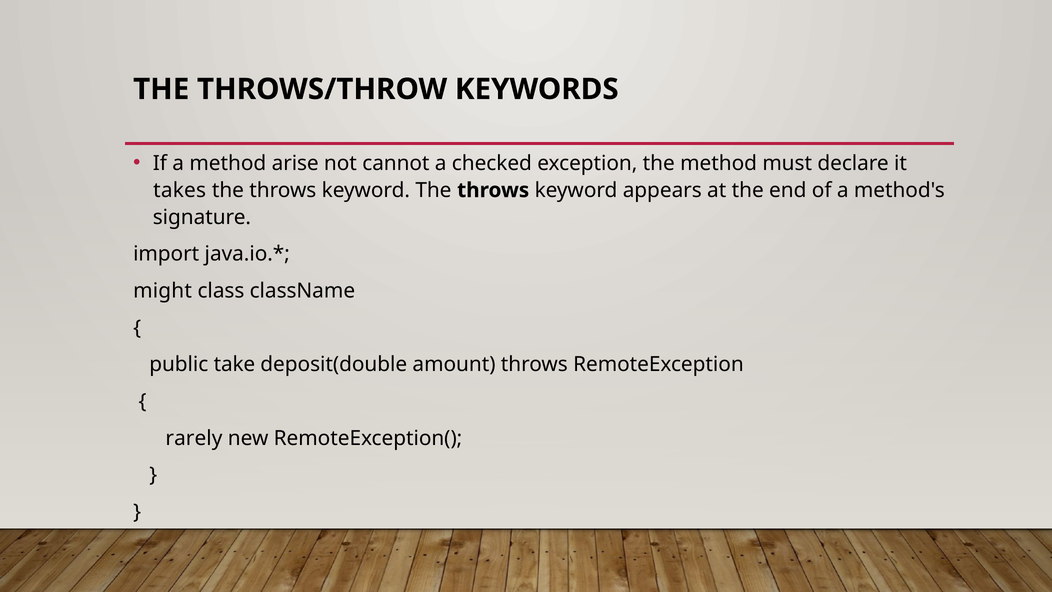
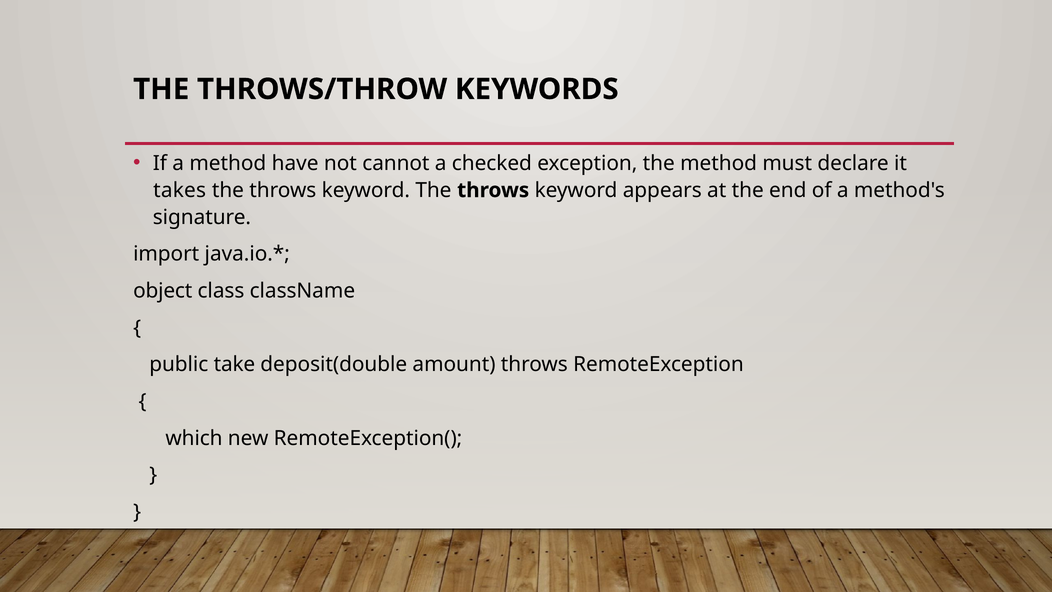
arise: arise -> have
might: might -> object
rarely: rarely -> which
